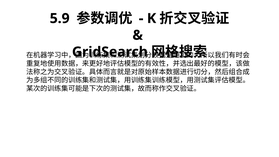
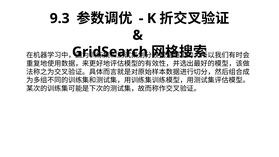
5.9: 5.9 -> 9.3
